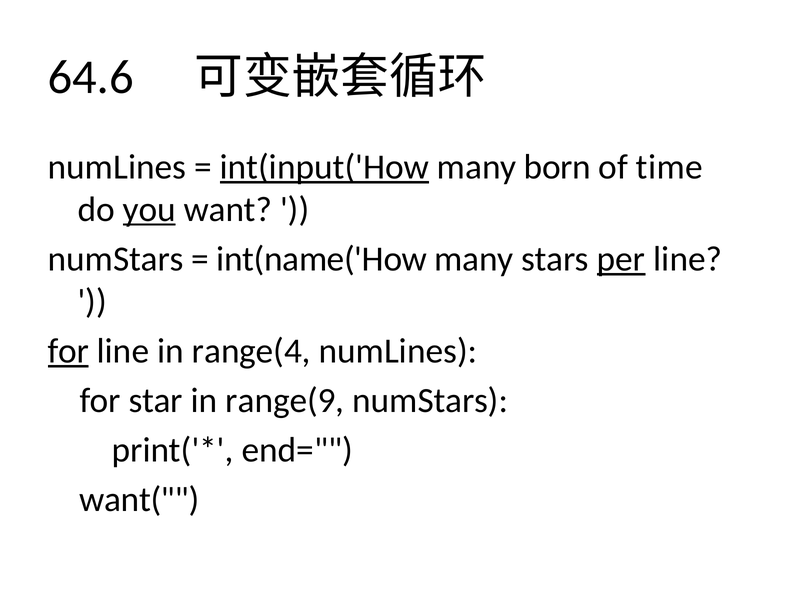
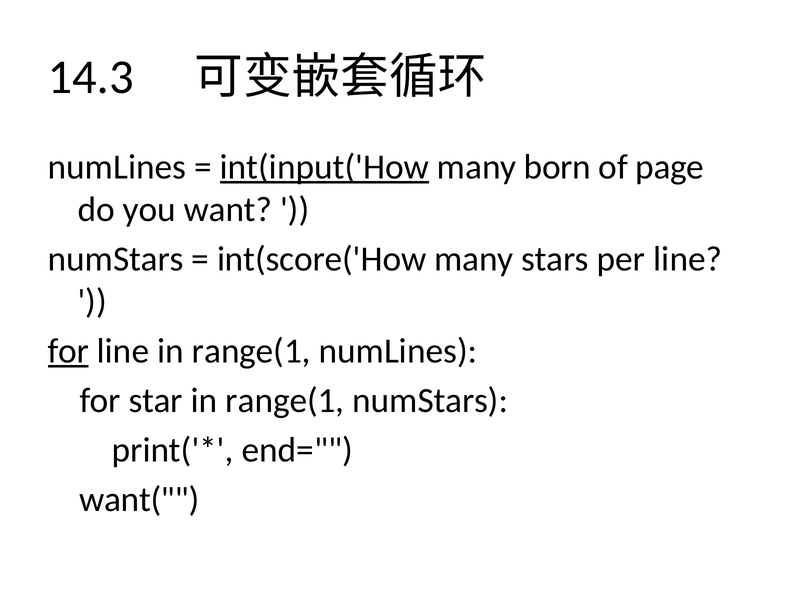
64.6: 64.6 -> 14.3
time: time -> page
you underline: present -> none
int(name('How: int(name('How -> int(score('How
per underline: present -> none
line in range(4: range(4 -> range(1
star in range(9: range(9 -> range(1
